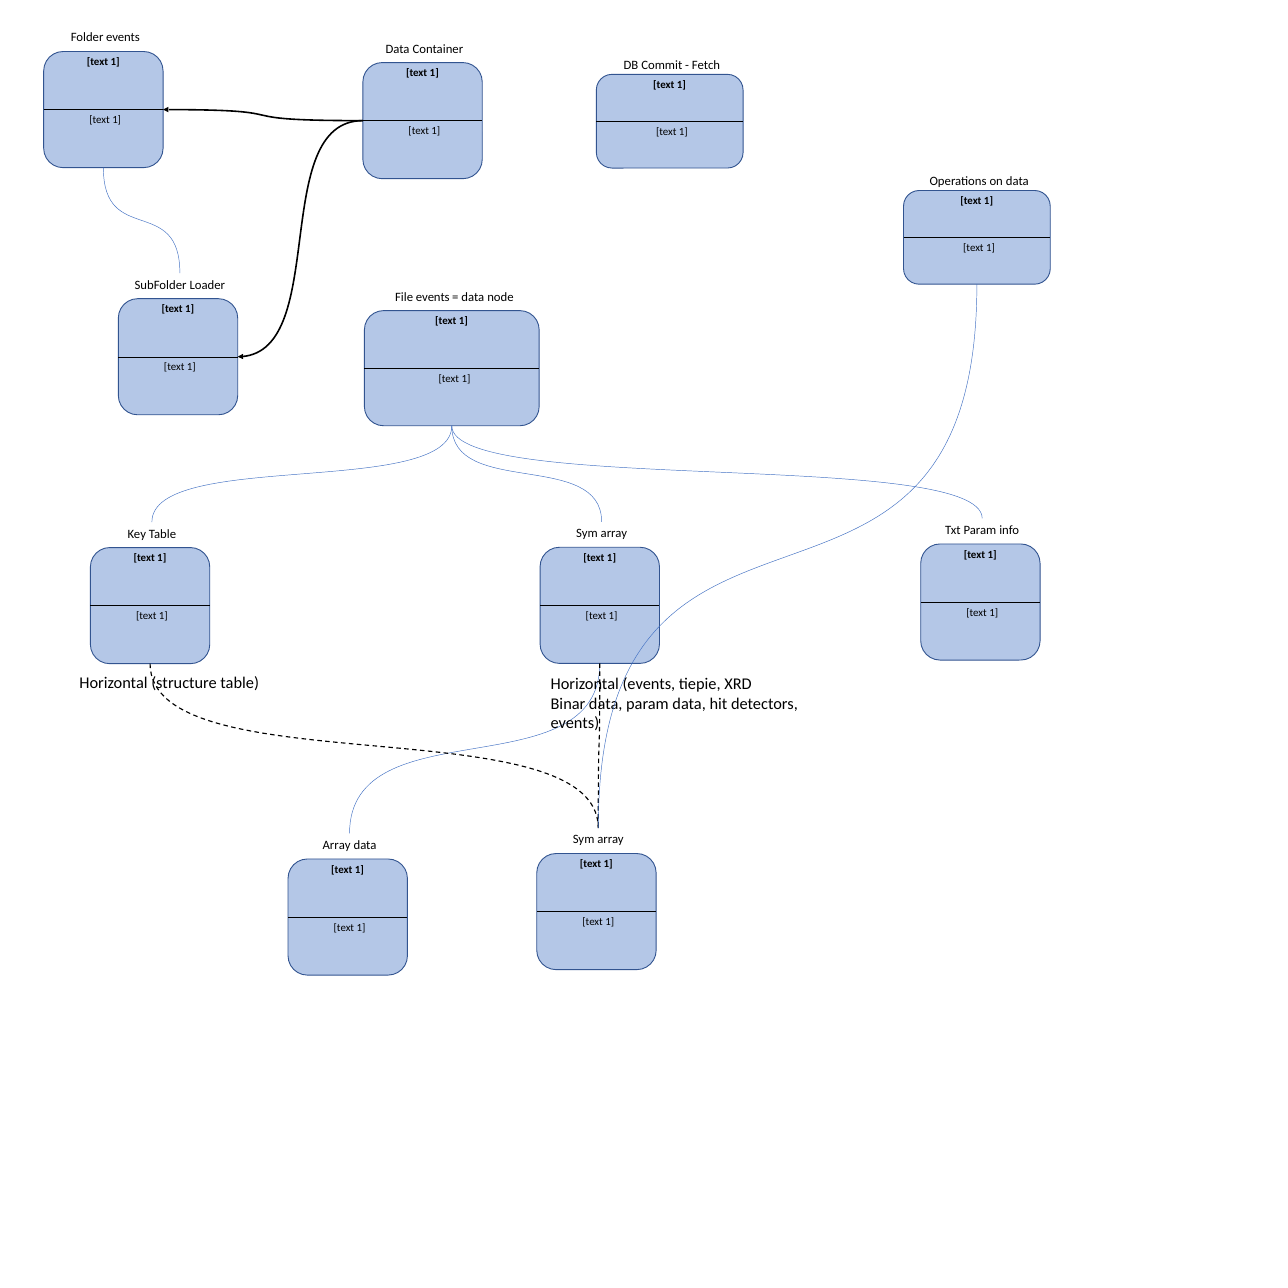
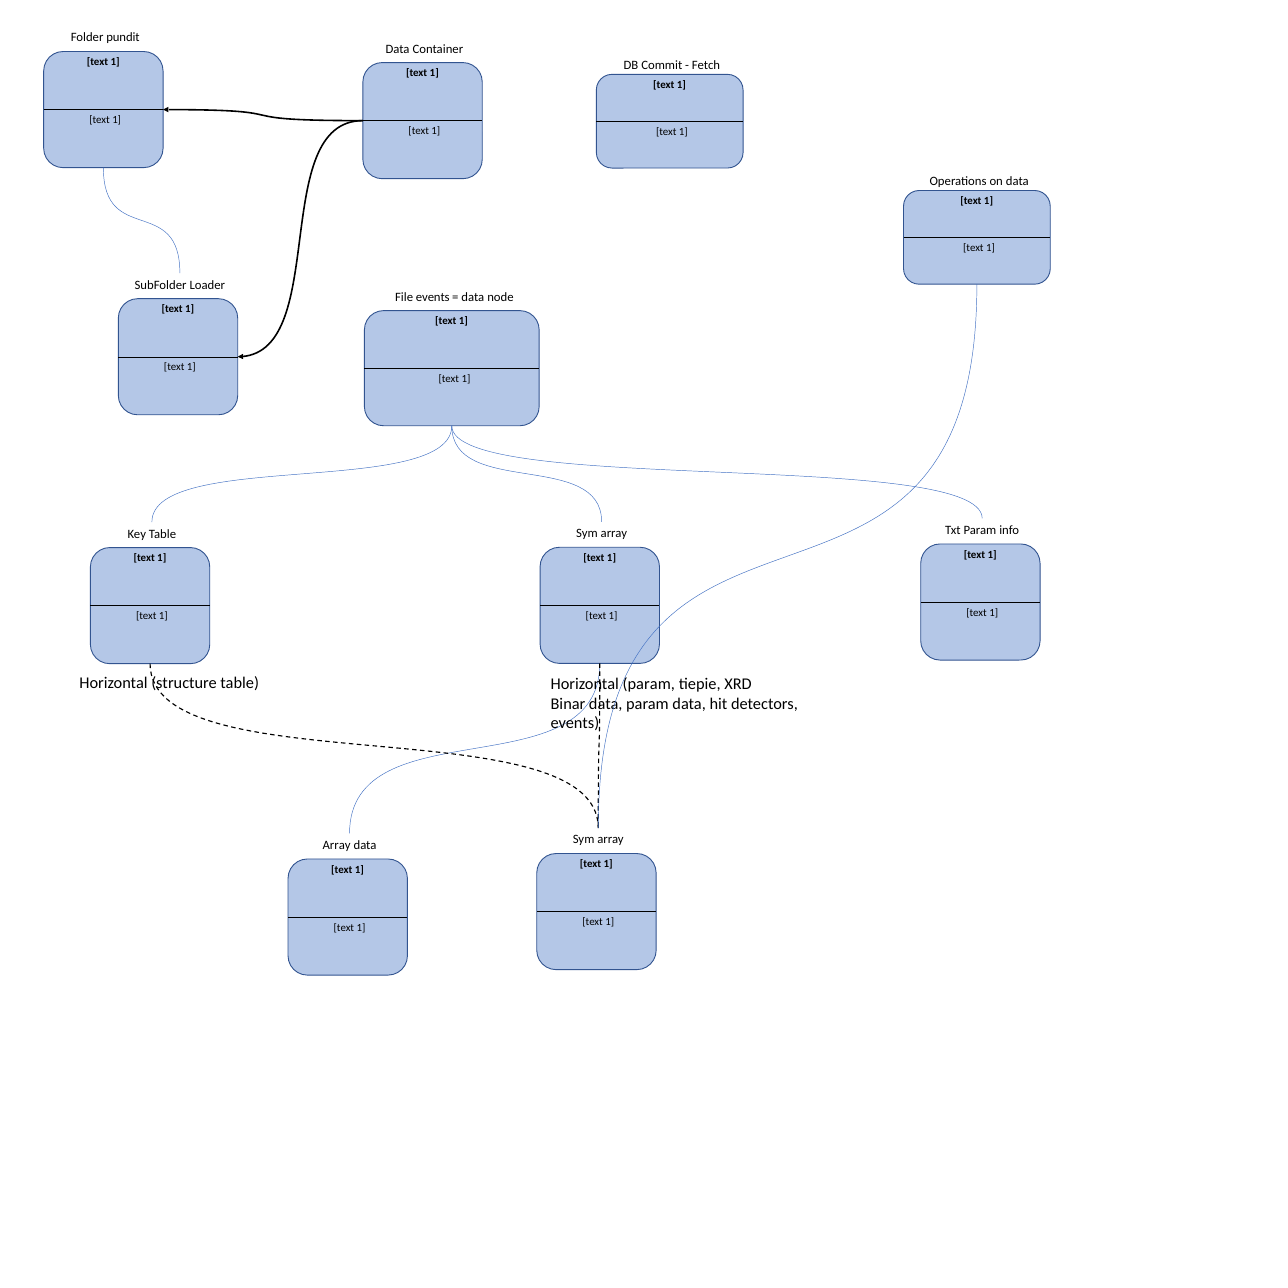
Folder events: events -> pundit
Horizontal events: events -> param
